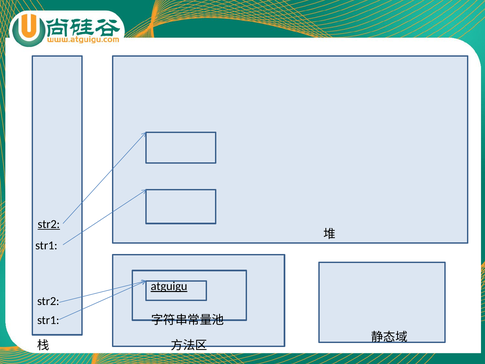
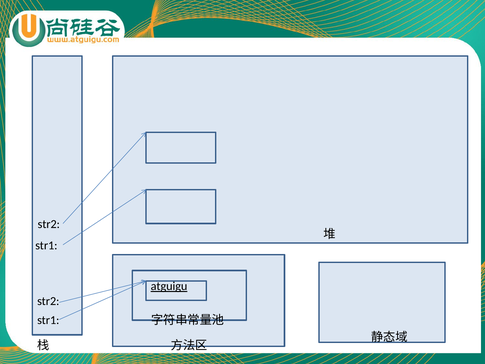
str2 at (49, 224) underline: present -> none
